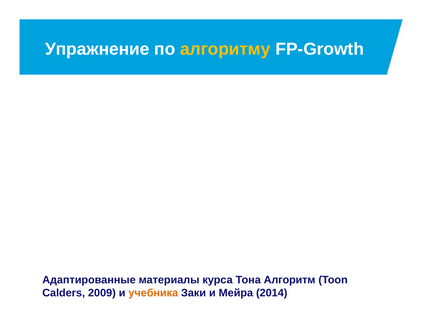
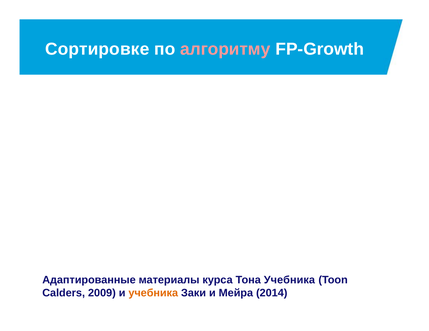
Упражнение: Упражнение -> Сортировке
алгоритму colour: yellow -> pink
Тона Алгоритм: Алгоритм -> Учебника
